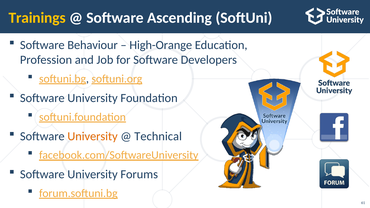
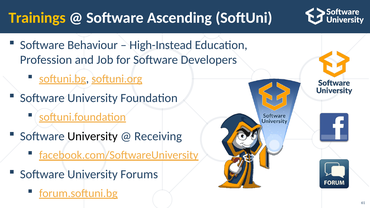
High-Orange: High-Orange -> High-Instead
University at (93, 136) colour: orange -> black
Technical: Technical -> Receiving
